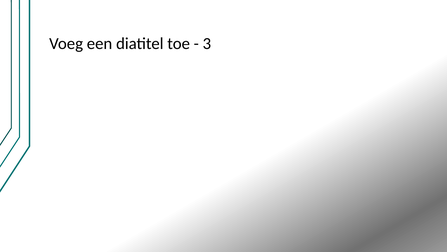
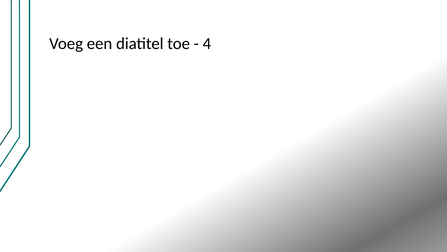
3: 3 -> 4
